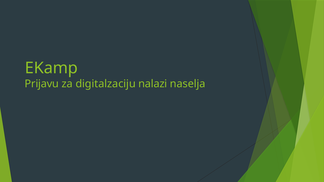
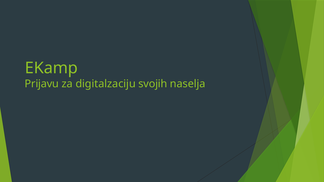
nalazi: nalazi -> svojih
